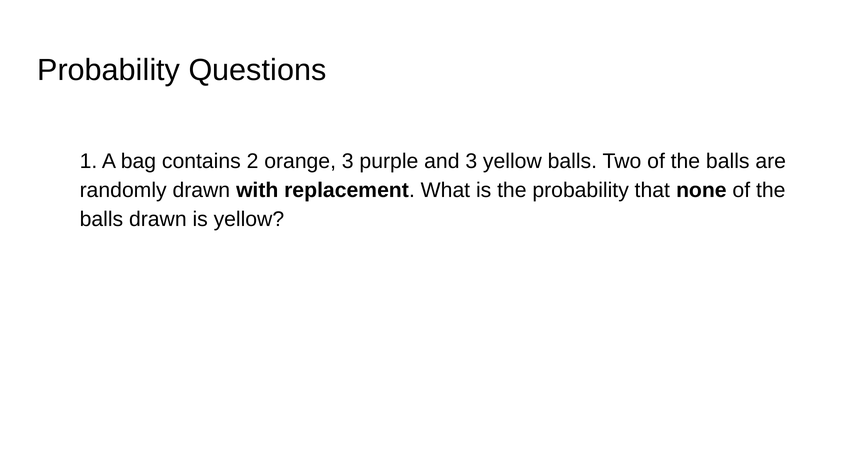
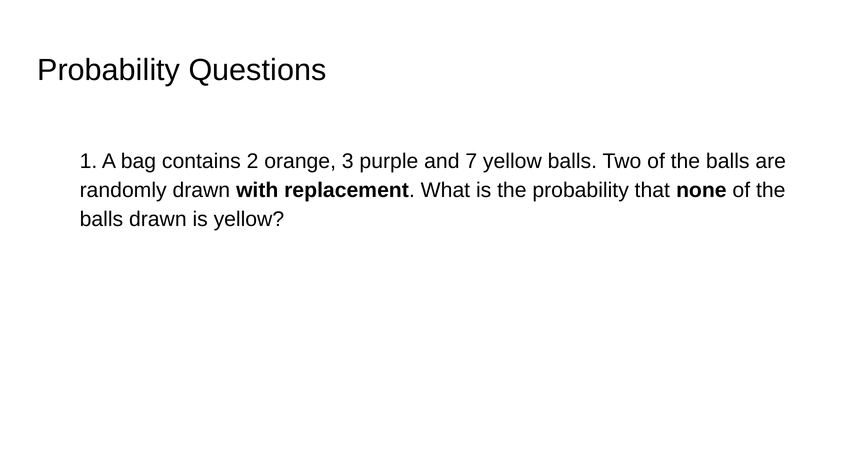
and 3: 3 -> 7
